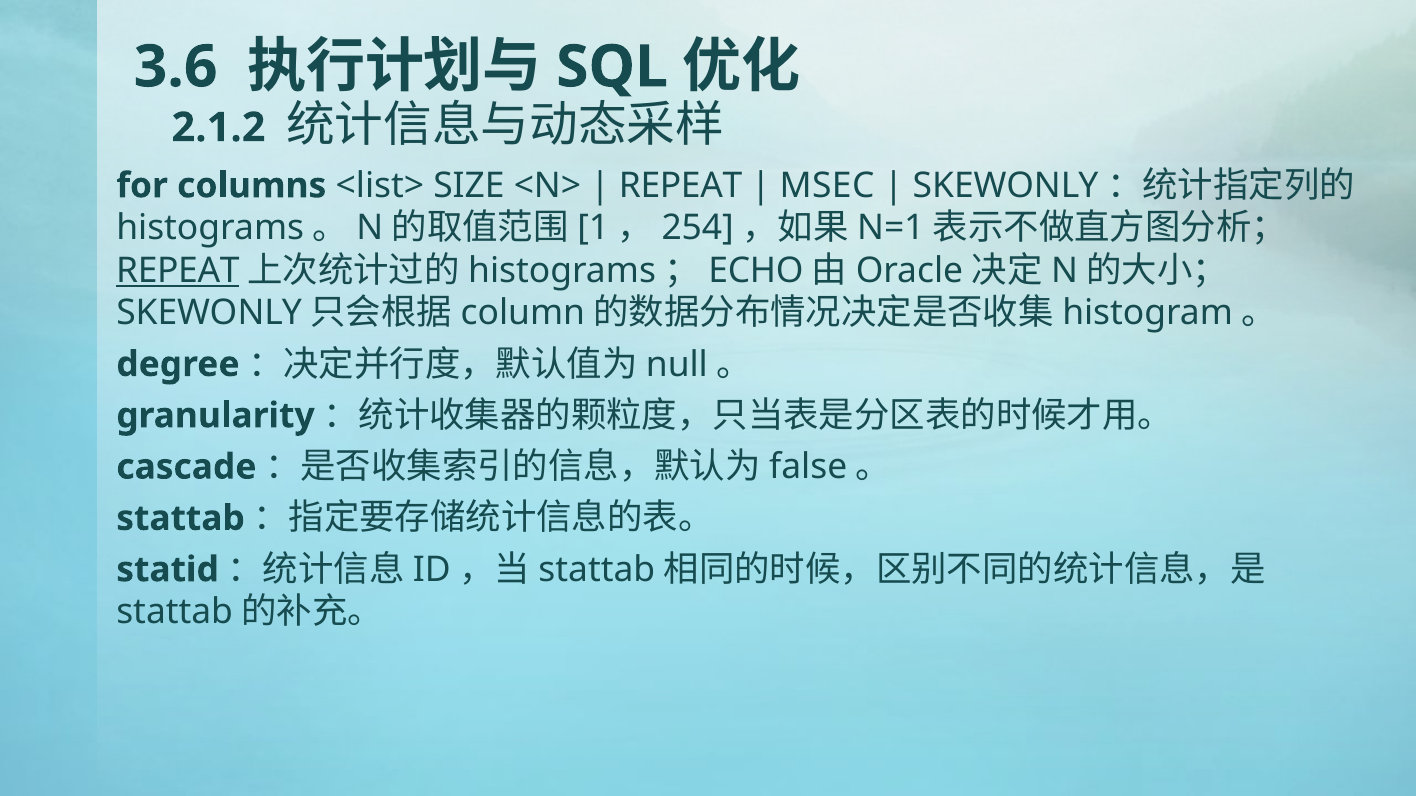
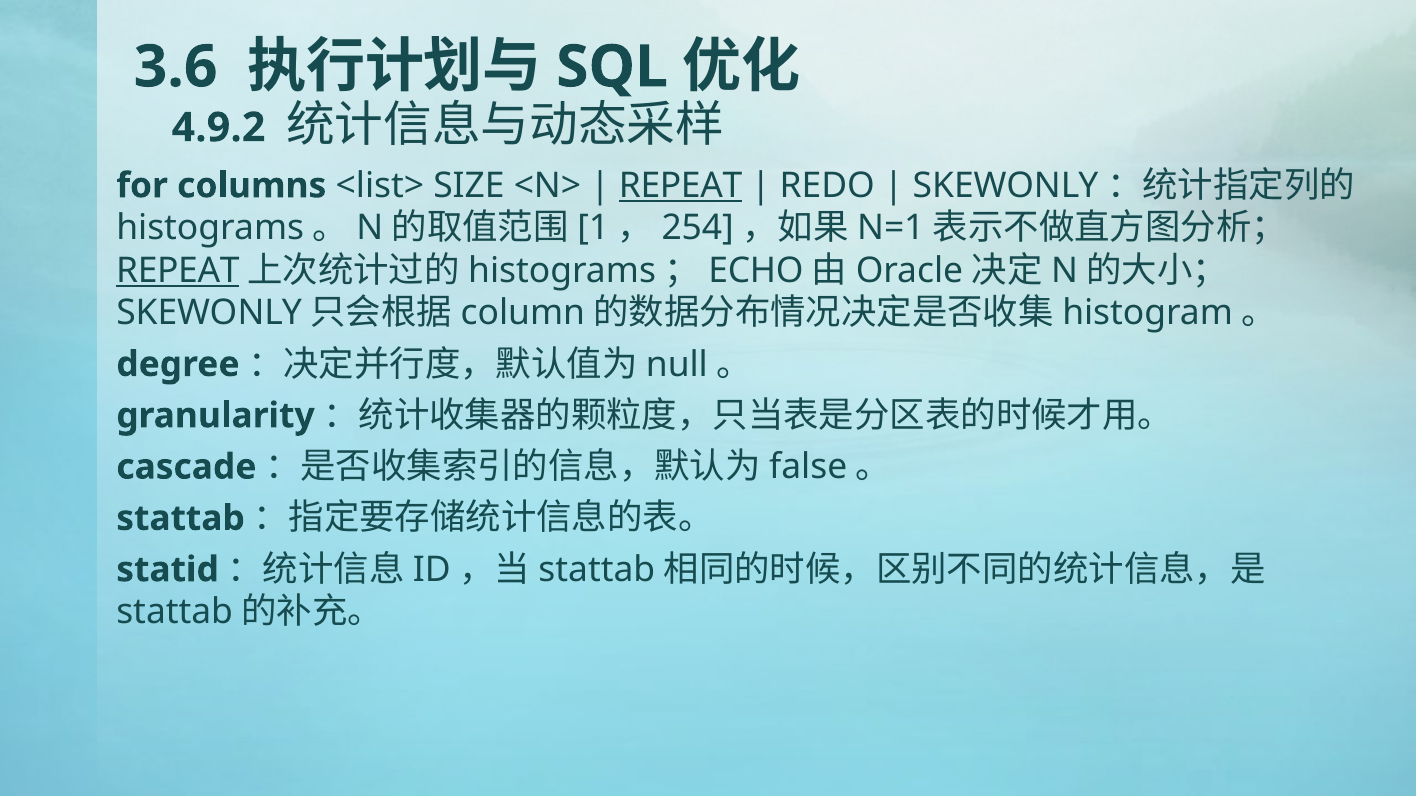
2.1.2: 2.1.2 -> 4.9.2
REPEAT at (681, 186) underline: none -> present
MSEC: MSEC -> REDO
